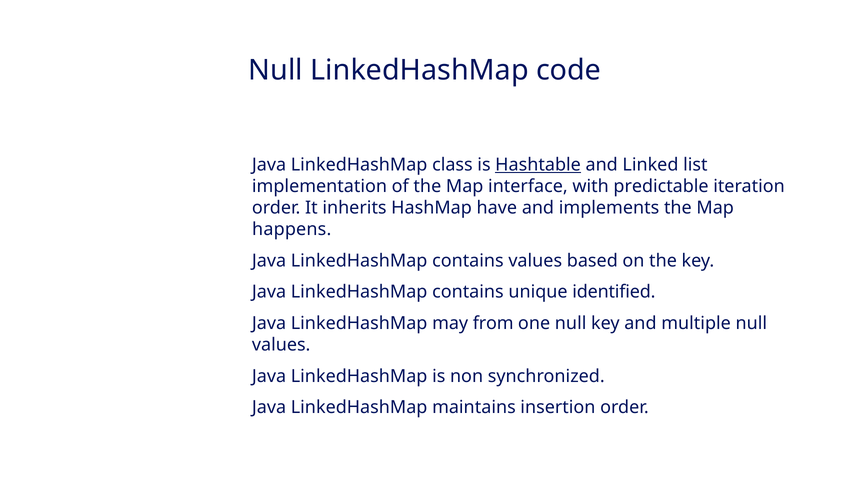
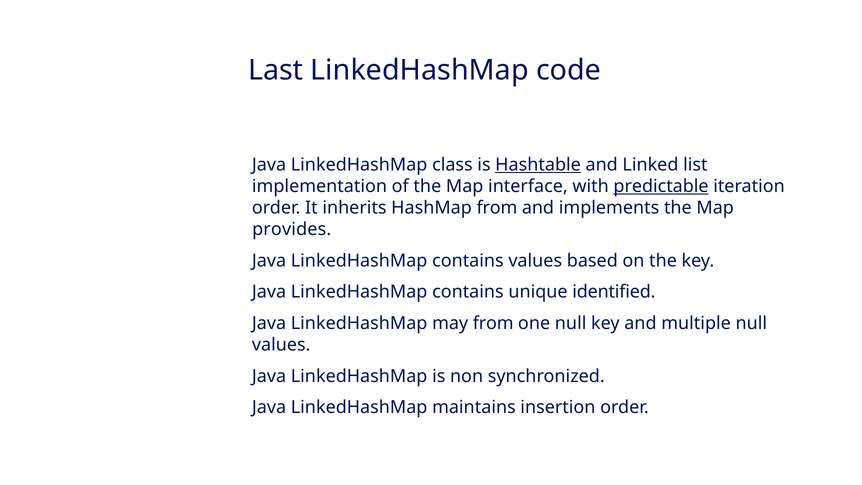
Null at (276, 70): Null -> Last
predictable underline: none -> present
HashMap have: have -> from
happens: happens -> provides
